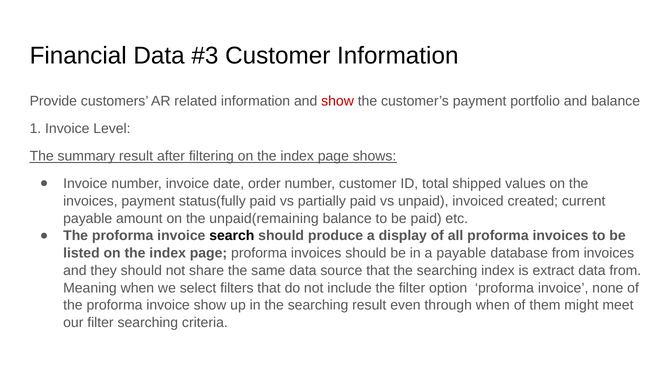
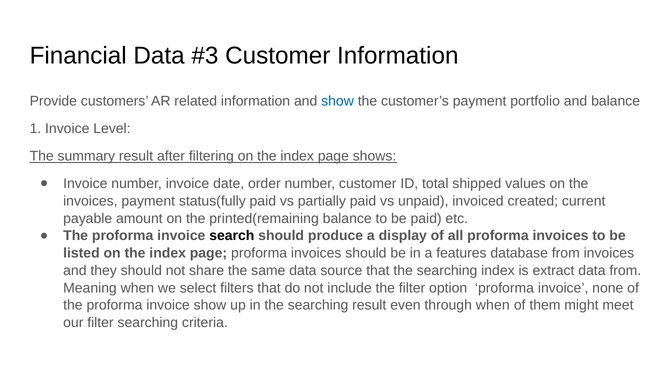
show at (338, 101) colour: red -> blue
unpaid(remaining: unpaid(remaining -> printed(remaining
a payable: payable -> features
